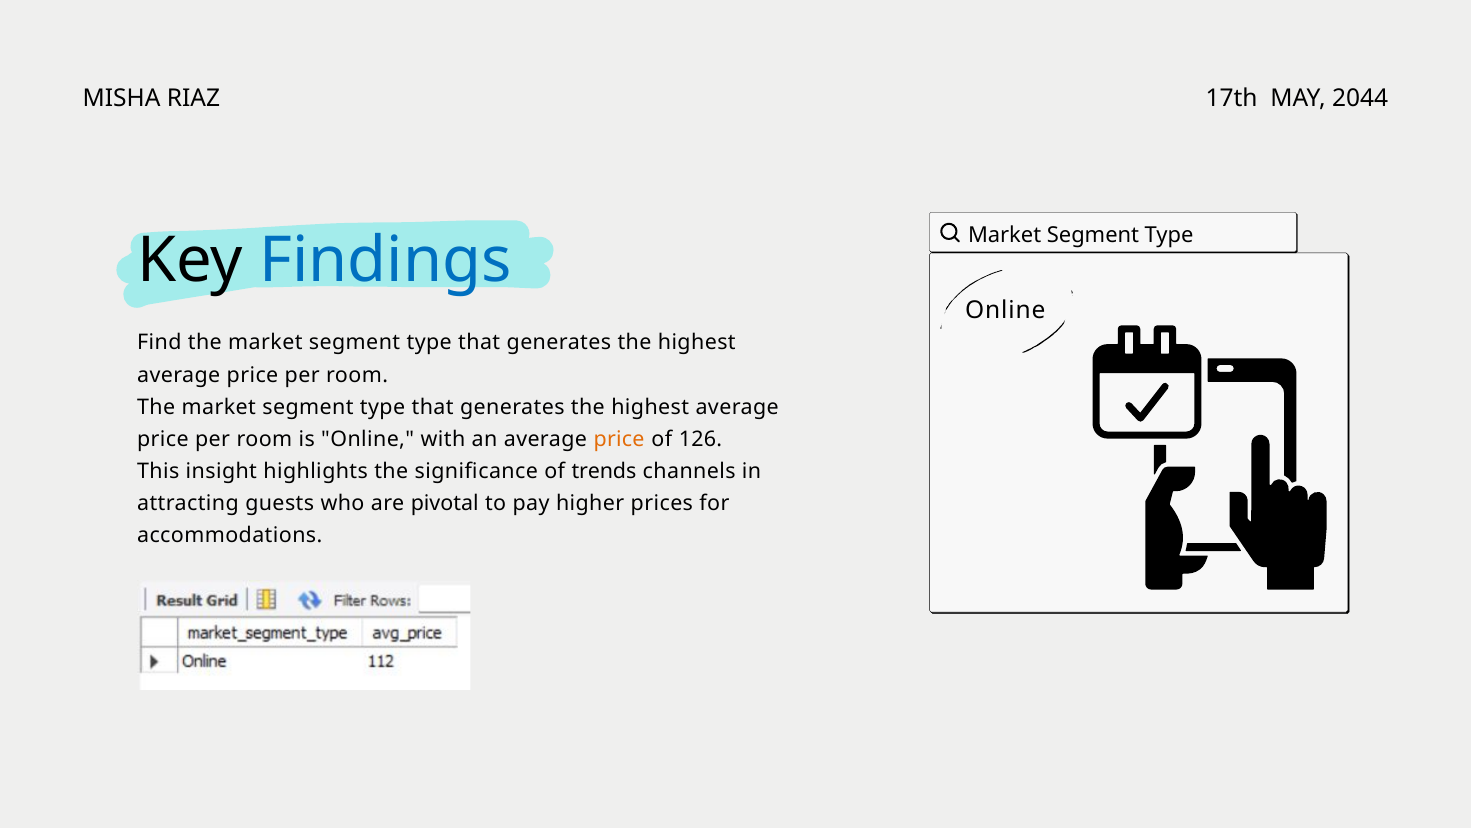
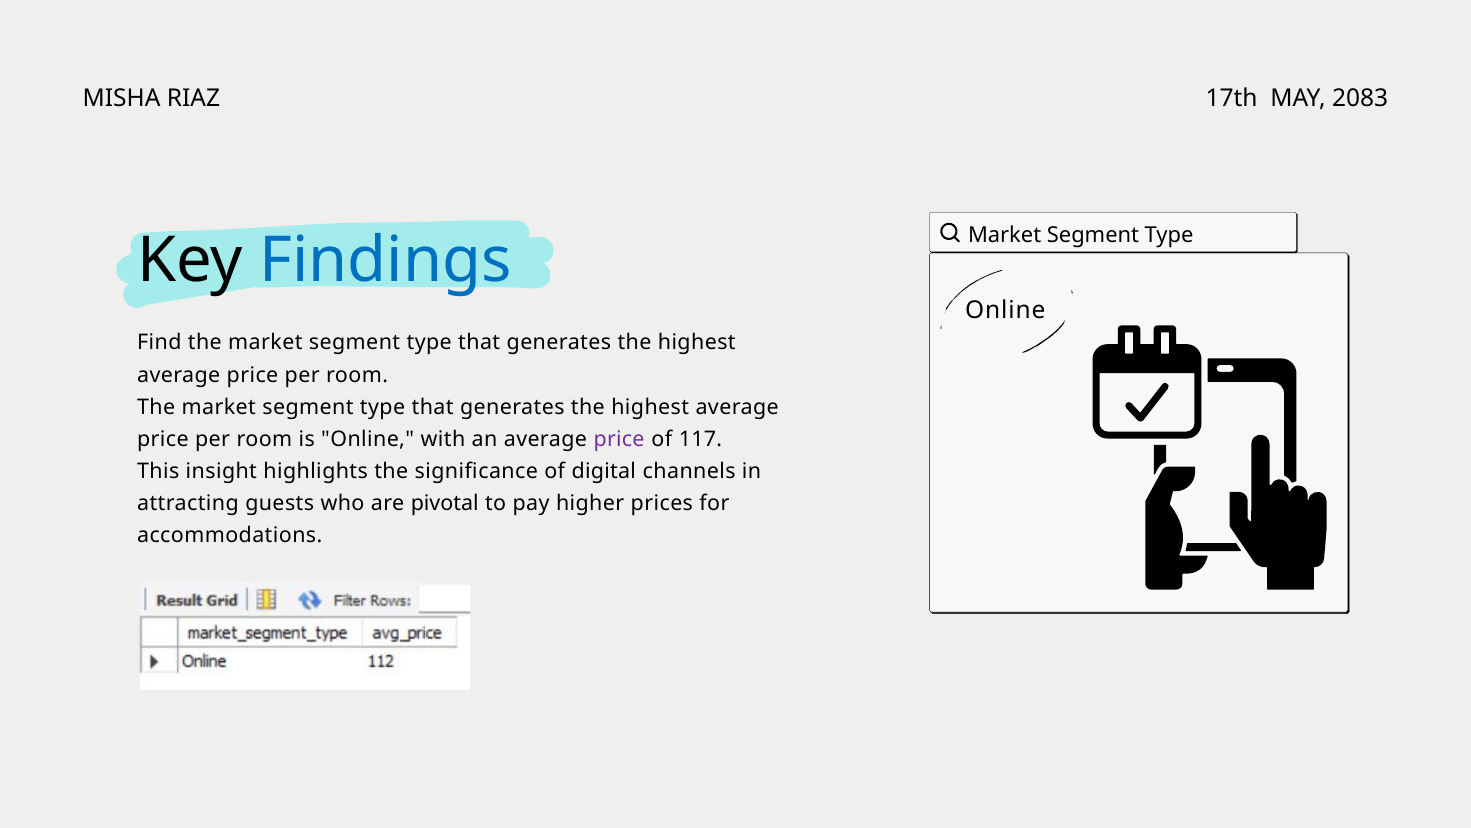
2044: 2044 -> 2083
price at (619, 439) colour: orange -> purple
126: 126 -> 117
trends: trends -> digital
